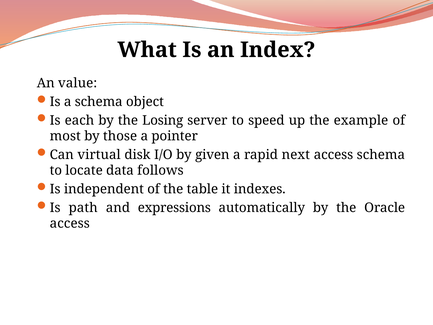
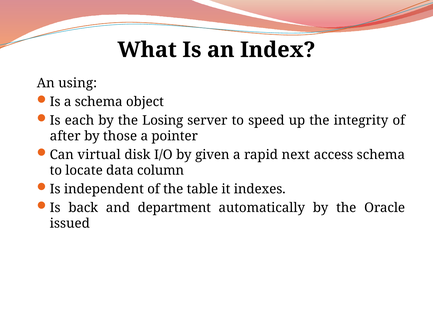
value: value -> using
example: example -> integrity
most: most -> after
follows: follows -> column
path: path -> back
expressions: expressions -> department
access at (70, 223): access -> issued
